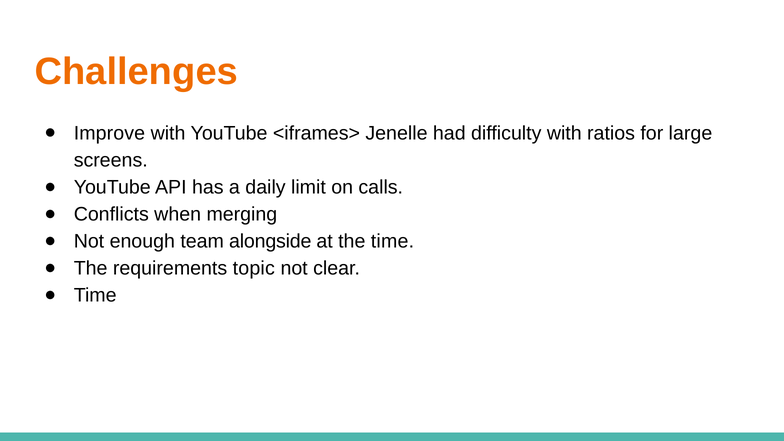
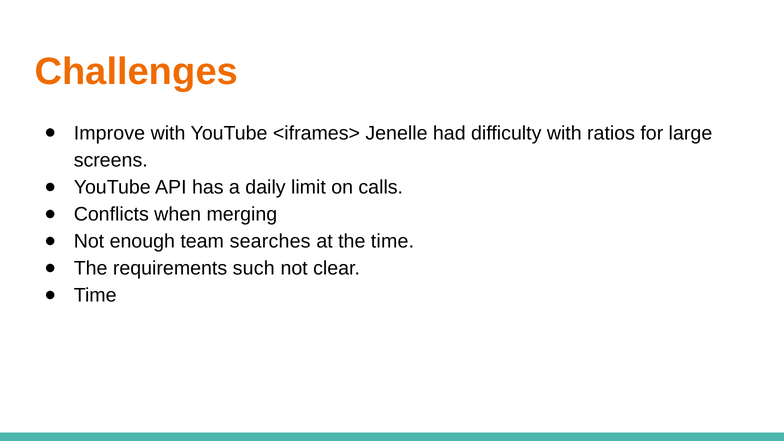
alongside: alongside -> searches
topic: topic -> such
